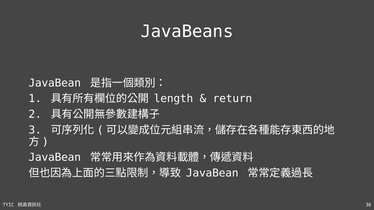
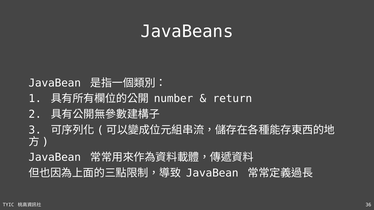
length: length -> number
